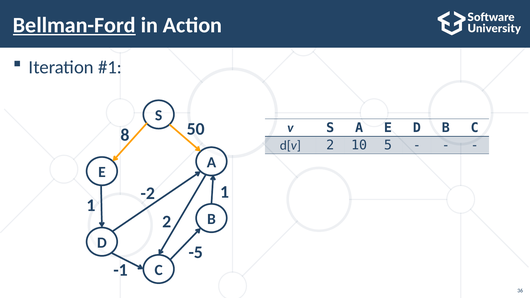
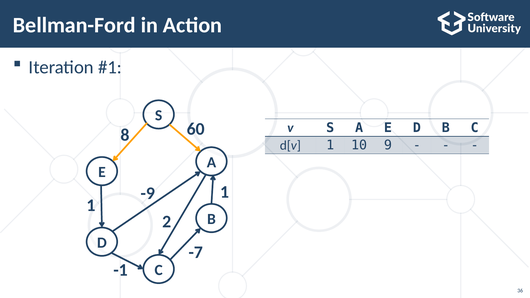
Bellman-Ford underline: present -> none
50: 50 -> 60
d[v 2: 2 -> 1
5: 5 -> 9
-2: -2 -> -9
-5: -5 -> -7
